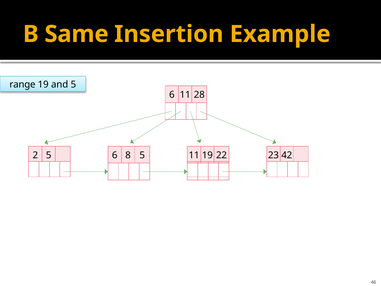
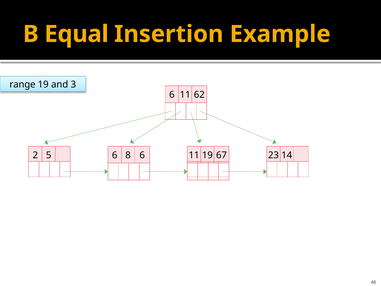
Same: Same -> Equal
and 5: 5 -> 3
28: 28 -> 62
5 at (142, 155): 5 -> 6
22: 22 -> 67
42: 42 -> 14
